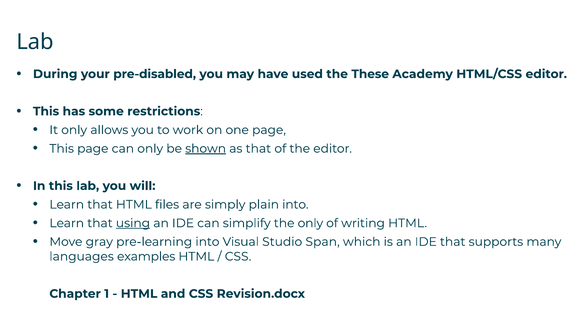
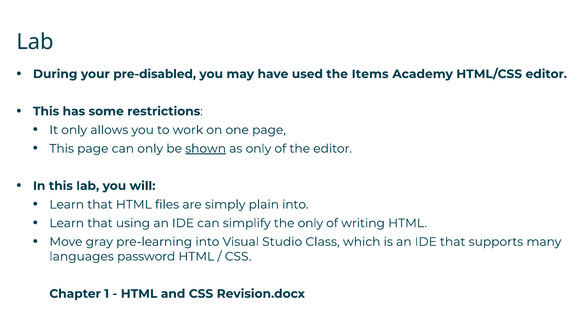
These: These -> Items
as that: that -> only
using underline: present -> none
Span: Span -> Class
examples: examples -> password
